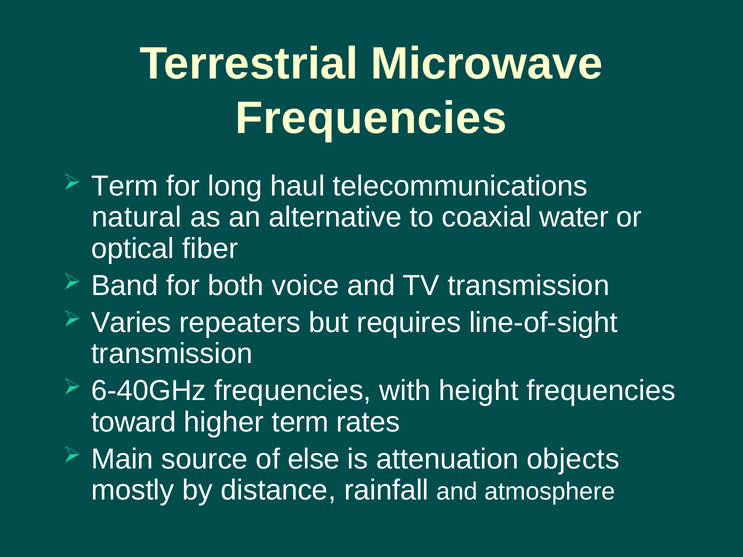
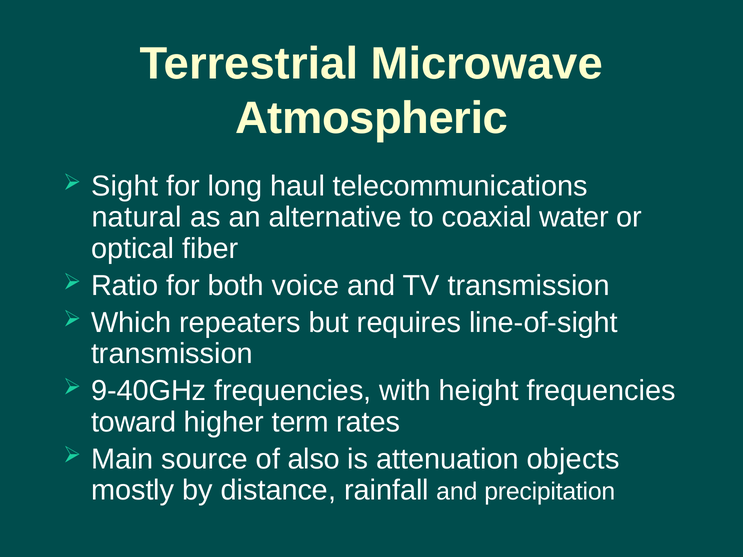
Frequencies at (371, 118): Frequencies -> Atmospheric
Term at (125, 186): Term -> Sight
Band: Band -> Ratio
Varies: Varies -> Which
6-40GHz: 6-40GHz -> 9-40GHz
else: else -> also
atmosphere: atmosphere -> precipitation
